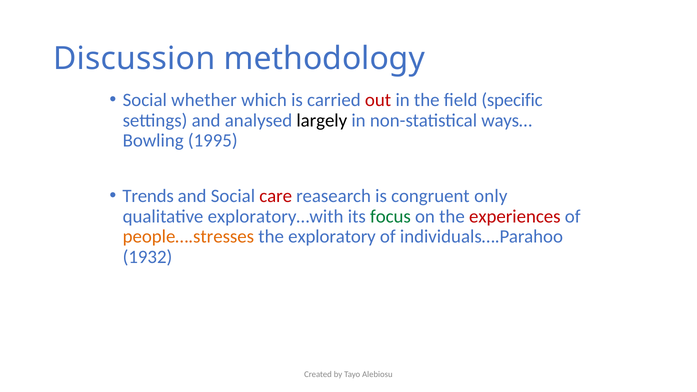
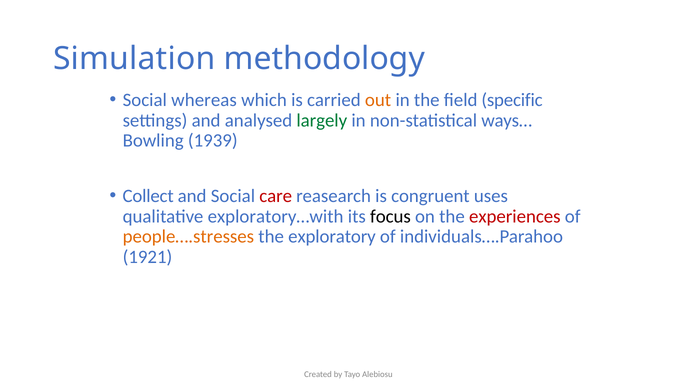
Discussion: Discussion -> Simulation
whether: whether -> whereas
out colour: red -> orange
largely colour: black -> green
1995: 1995 -> 1939
Trends: Trends -> Collect
only: only -> uses
focus colour: green -> black
1932: 1932 -> 1921
